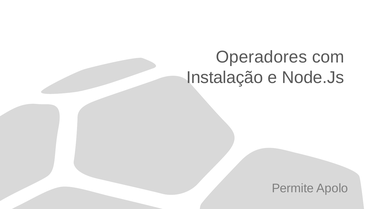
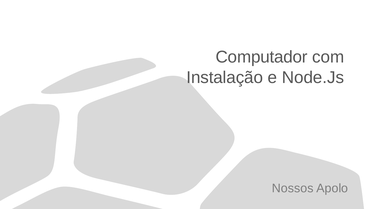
Operadores: Operadores -> Computador
Permite: Permite -> Nossos
